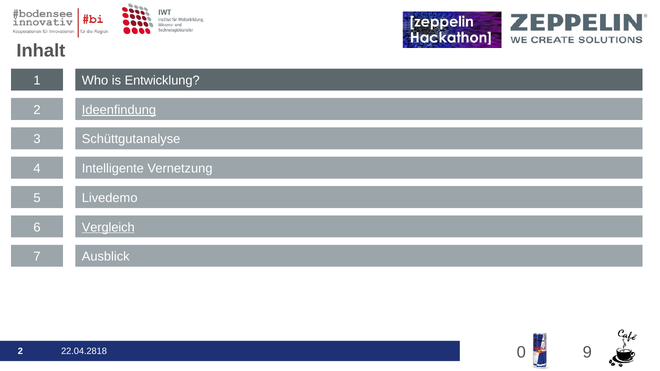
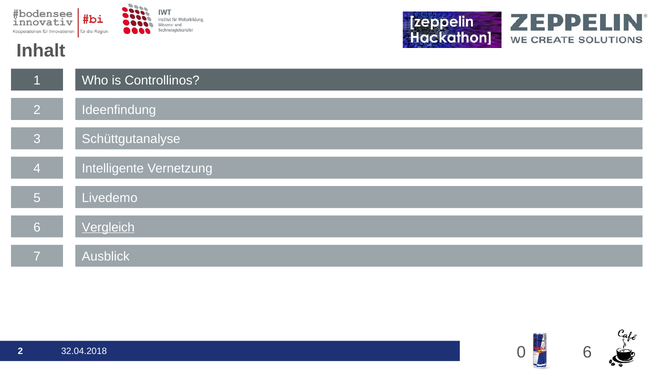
Entwicklung: Entwicklung -> Controllinos
Ideenfindung underline: present -> none
0 9: 9 -> 6
22.04.2818: 22.04.2818 -> 32.04.2018
